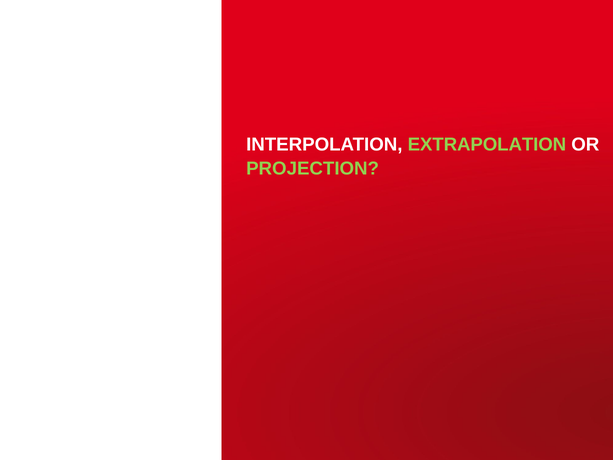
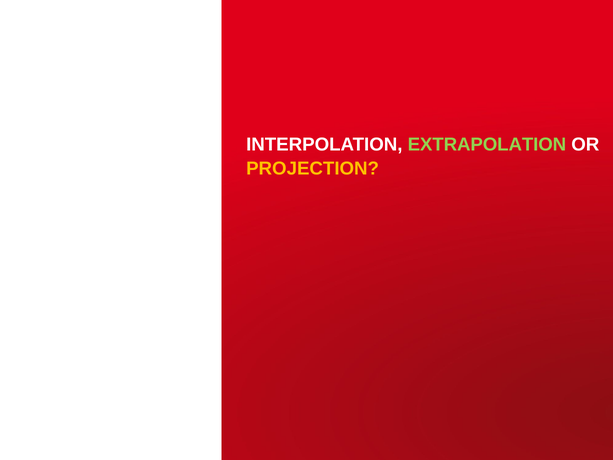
PROJECTION colour: light green -> yellow
